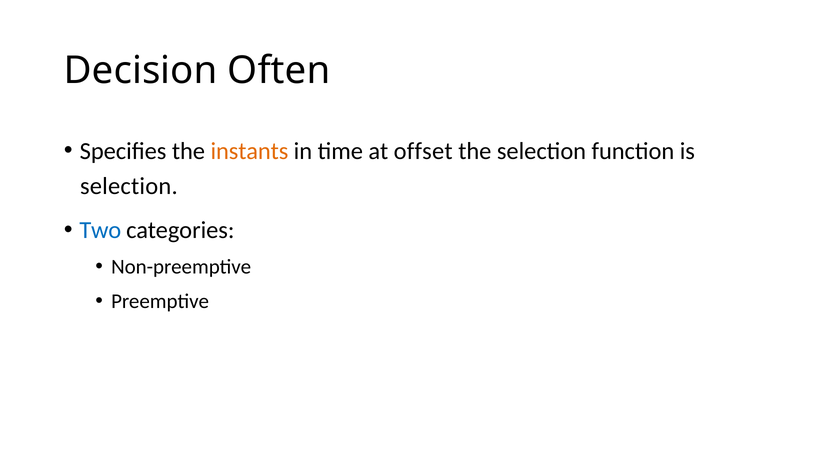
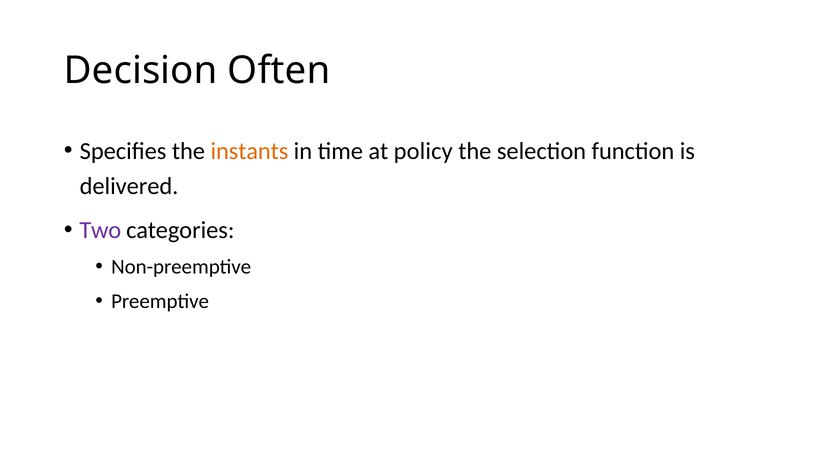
offset: offset -> policy
selection at (129, 186): selection -> delivered
Two colour: blue -> purple
